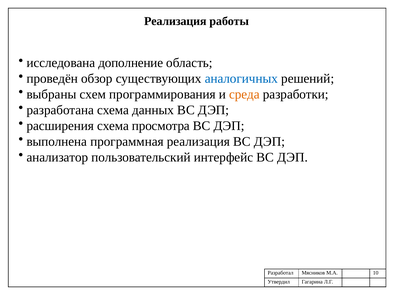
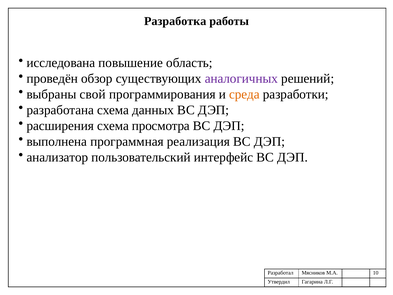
Реализация at (175, 21): Реализация -> Разработка
дополнение: дополнение -> повышение
аналогичных colour: blue -> purple
схем: схем -> свой
